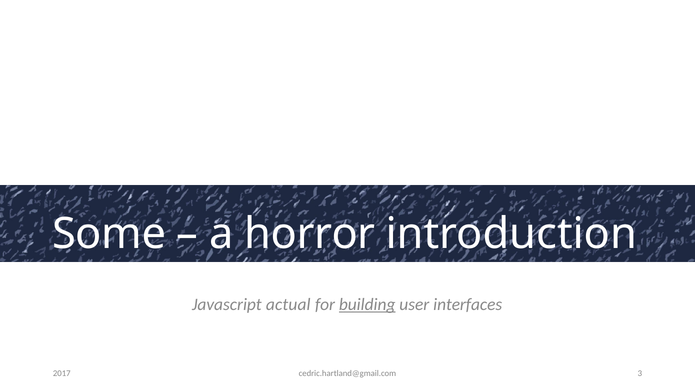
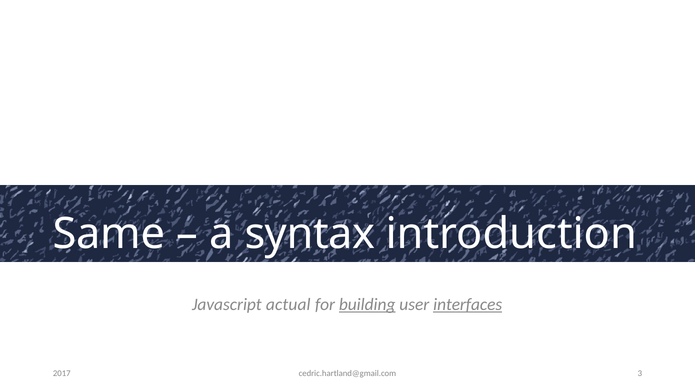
Some: Some -> Same
horror: horror -> syntax
interfaces underline: none -> present
